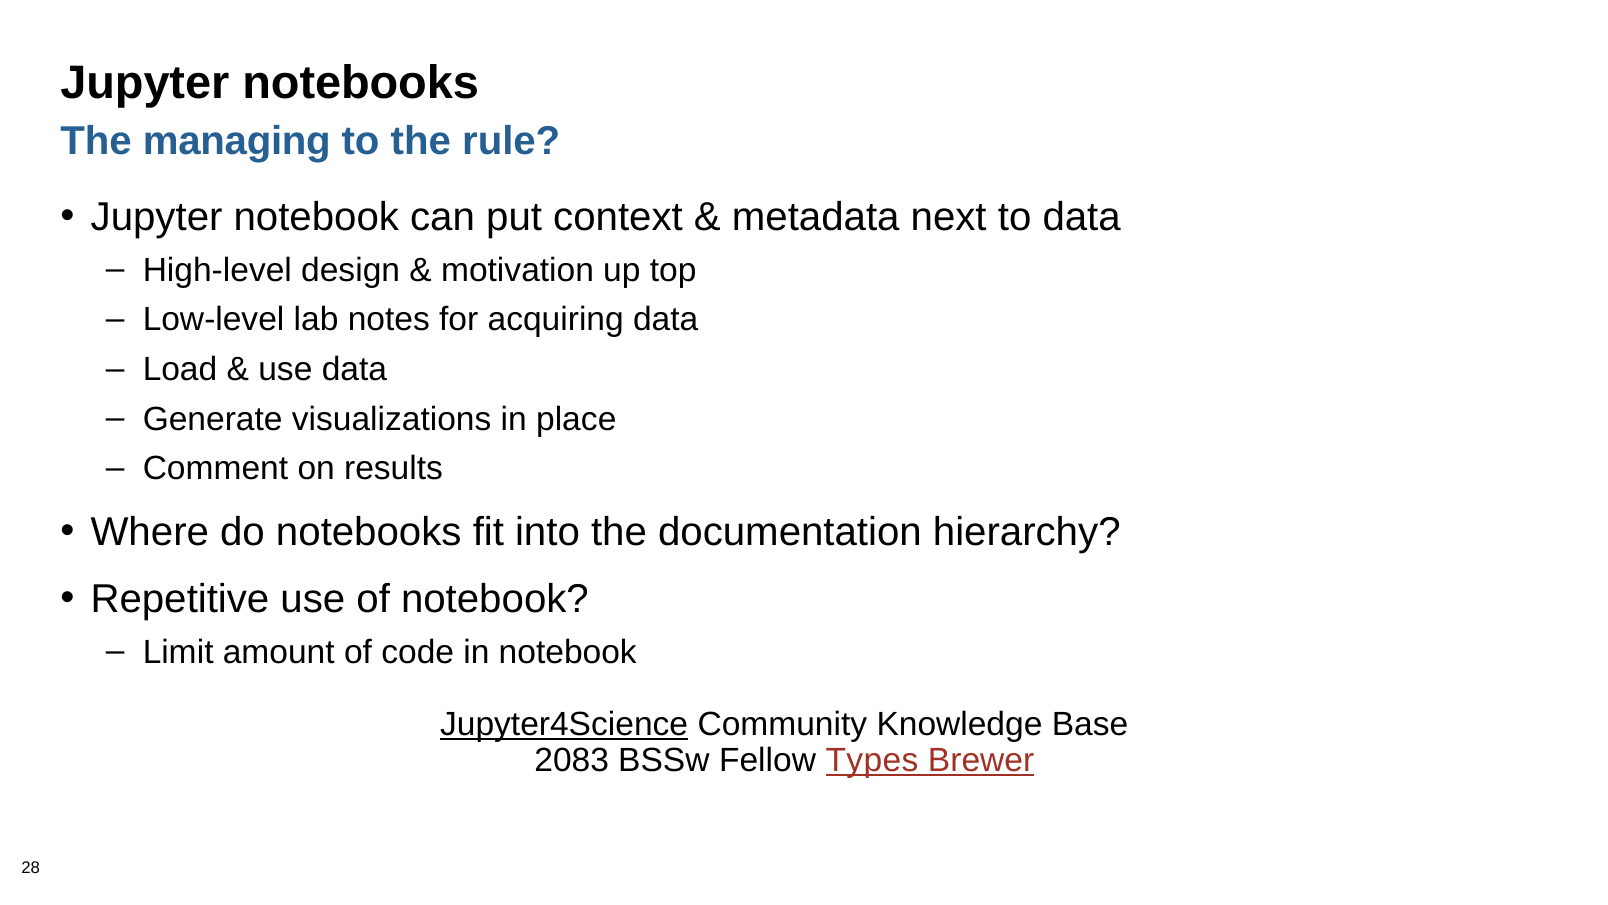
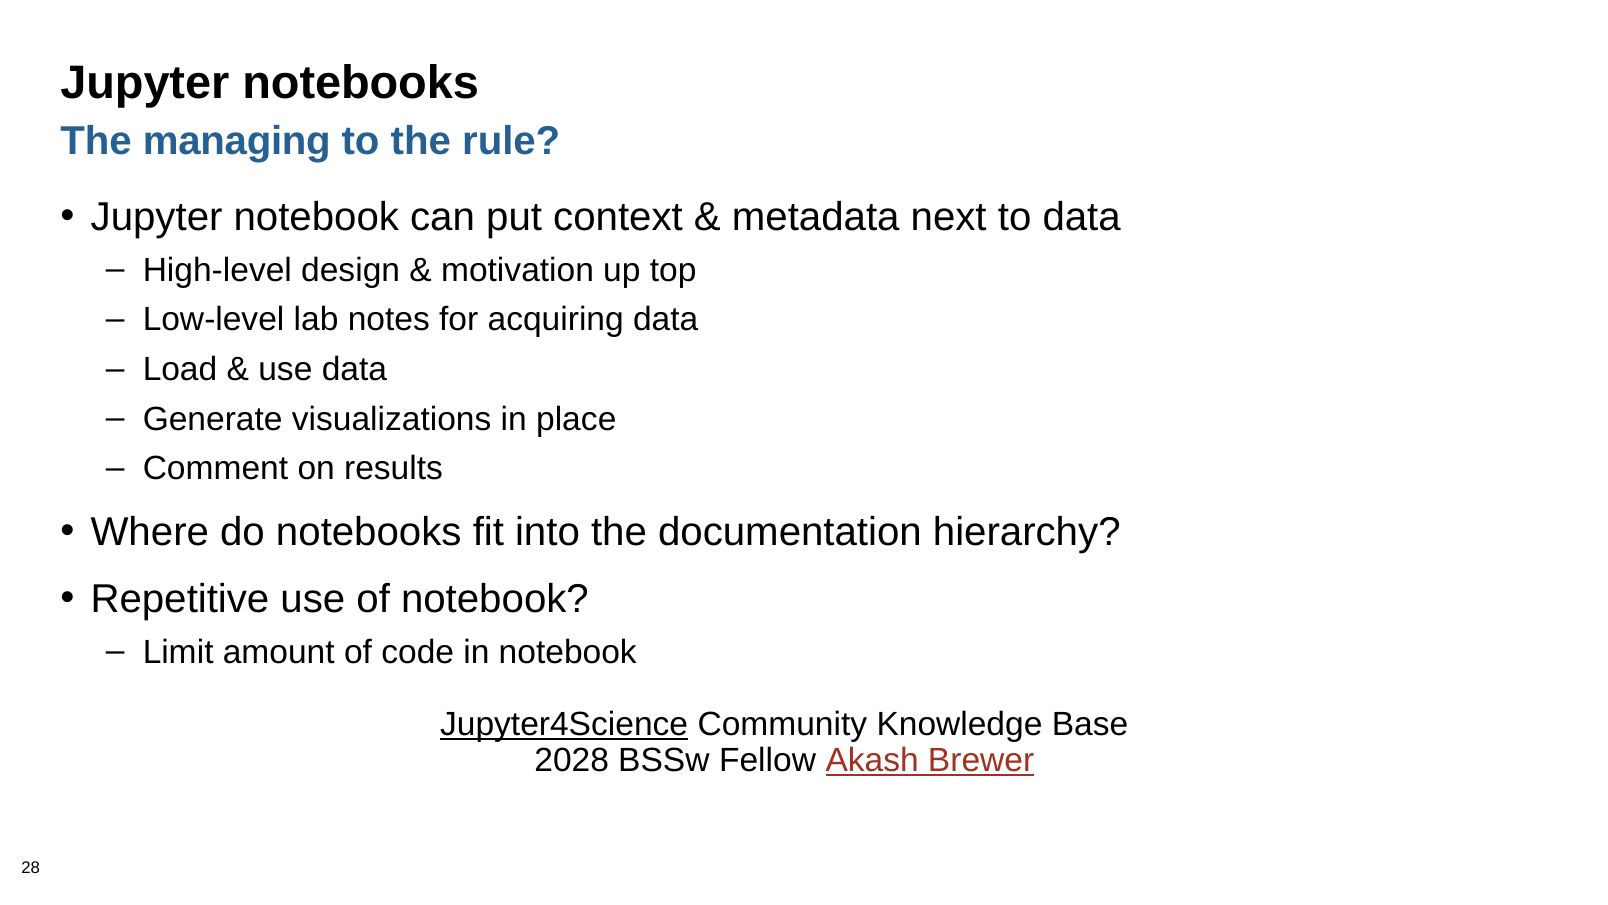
2083: 2083 -> 2028
Types: Types -> Akash
